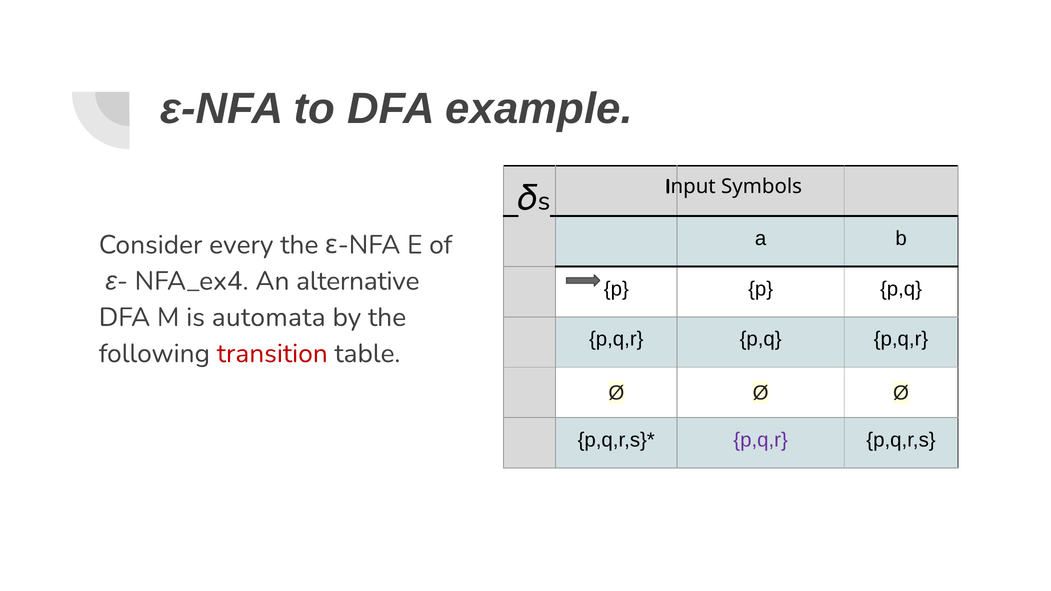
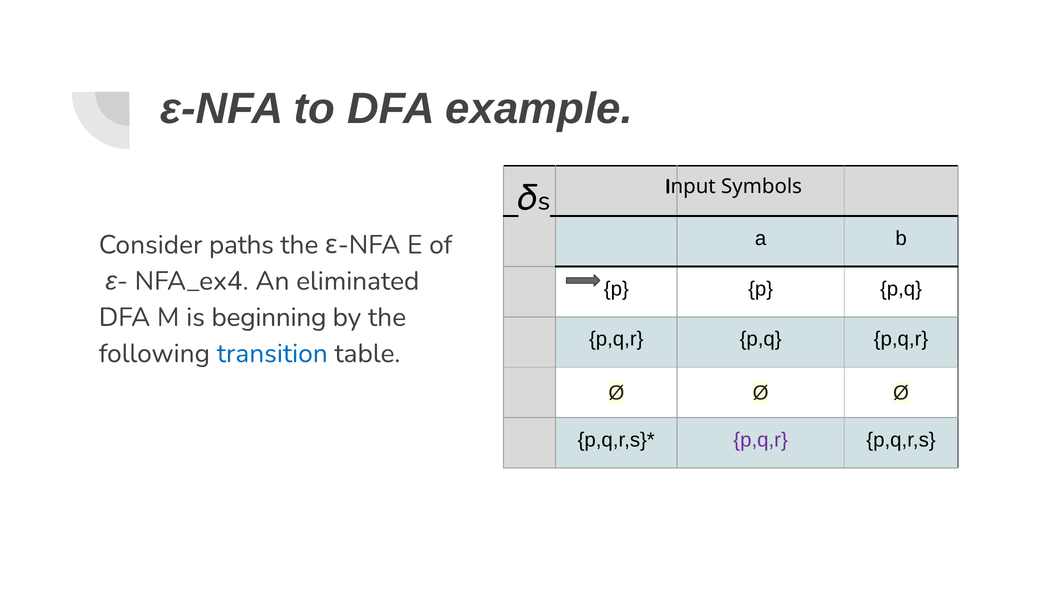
every: every -> paths
alternative: alternative -> eliminated
automata: automata -> beginning
transition colour: red -> blue
